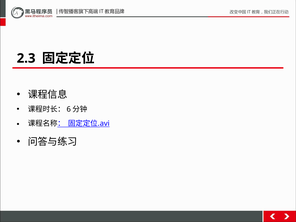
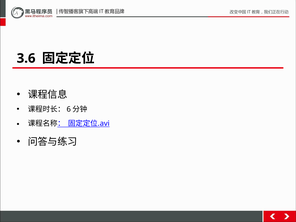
2.3: 2.3 -> 3.6
